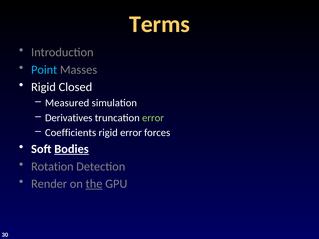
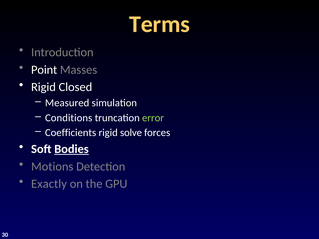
Point colour: light blue -> white
Derivatives: Derivatives -> Conditions
rigid error: error -> solve
Rotation: Rotation -> Motions
Render: Render -> Exactly
the underline: present -> none
